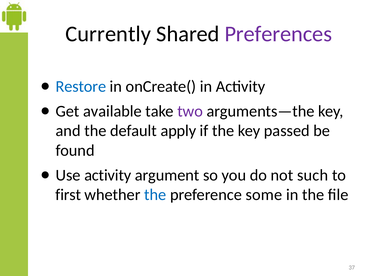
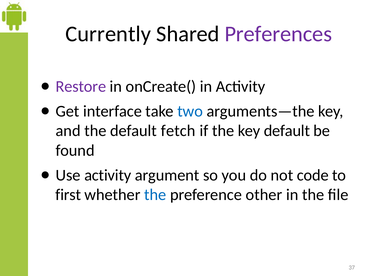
Restore colour: blue -> purple
available: available -> interface
two colour: purple -> blue
apply: apply -> fetch
key passed: passed -> default
such: such -> code
some: some -> other
